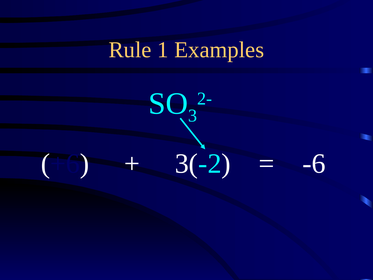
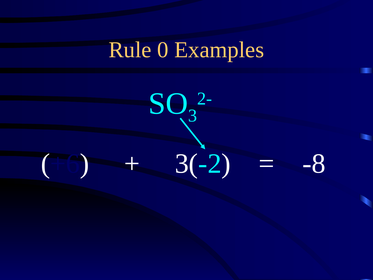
1: 1 -> 0
-6: -6 -> -8
